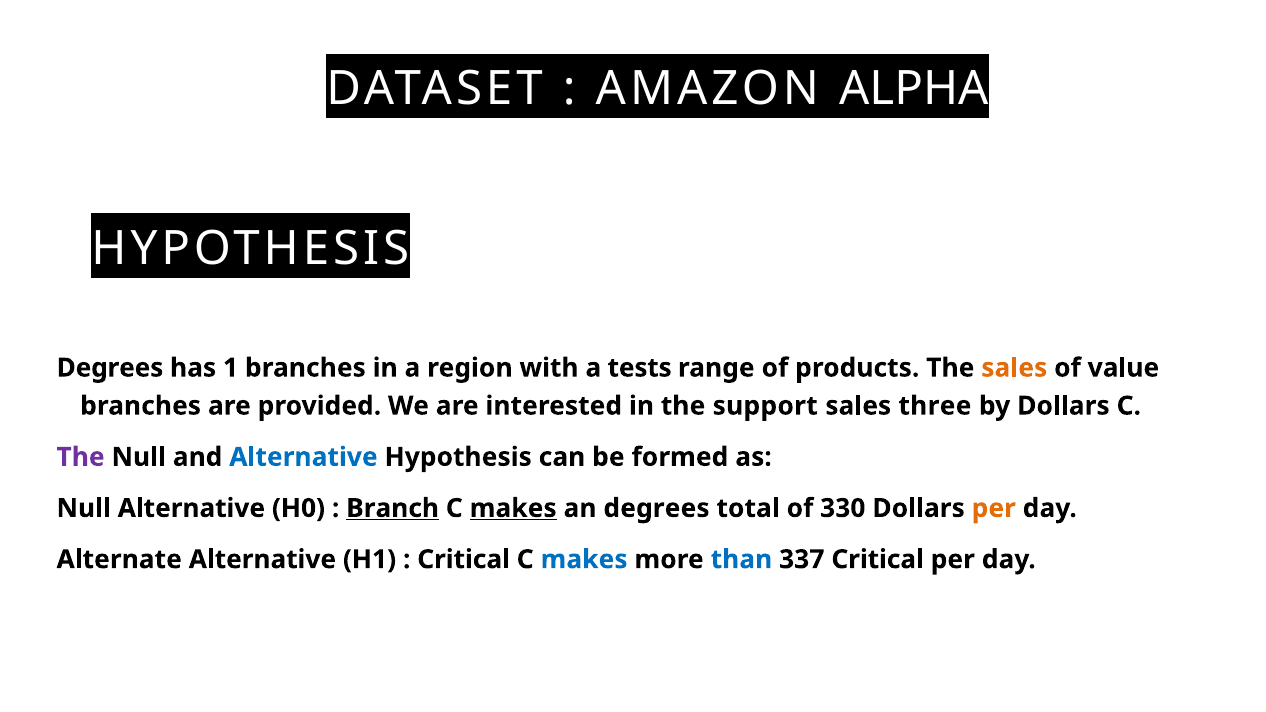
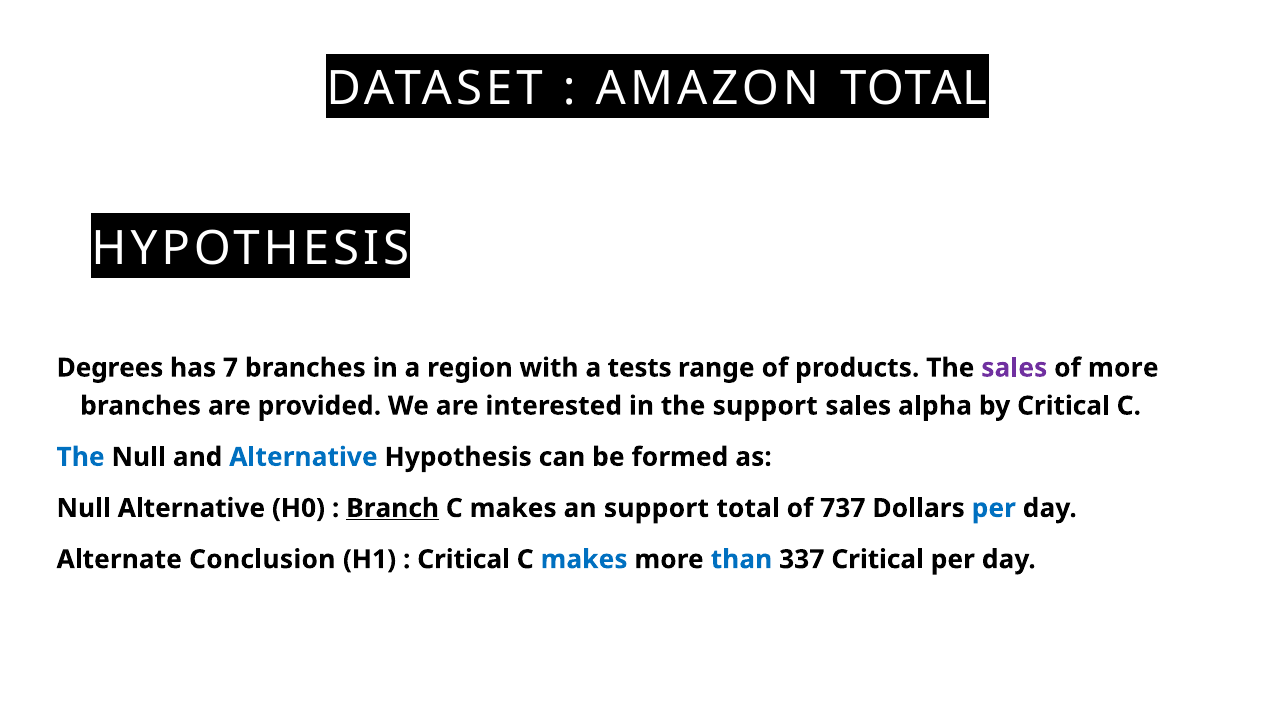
AMAZON ALPHA: ALPHA -> TOTAL
1: 1 -> 7
sales at (1014, 368) colour: orange -> purple
of value: value -> more
three: three -> alpha
by Dollars: Dollars -> Critical
The at (81, 457) colour: purple -> blue
makes at (513, 508) underline: present -> none
an degrees: degrees -> support
330: 330 -> 737
per at (994, 508) colour: orange -> blue
Alternate Alternative: Alternative -> Conclusion
